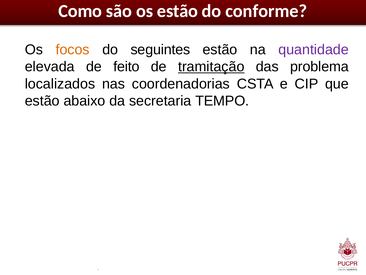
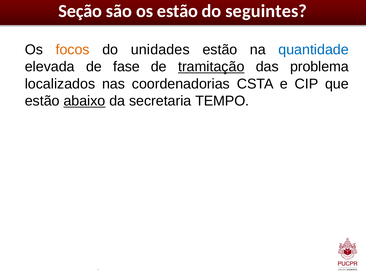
Como: Como -> Seção
conforme: conforme -> seguintes
seguintes: seguintes -> unidades
quantidade colour: purple -> blue
feito: feito -> fase
abaixo underline: none -> present
